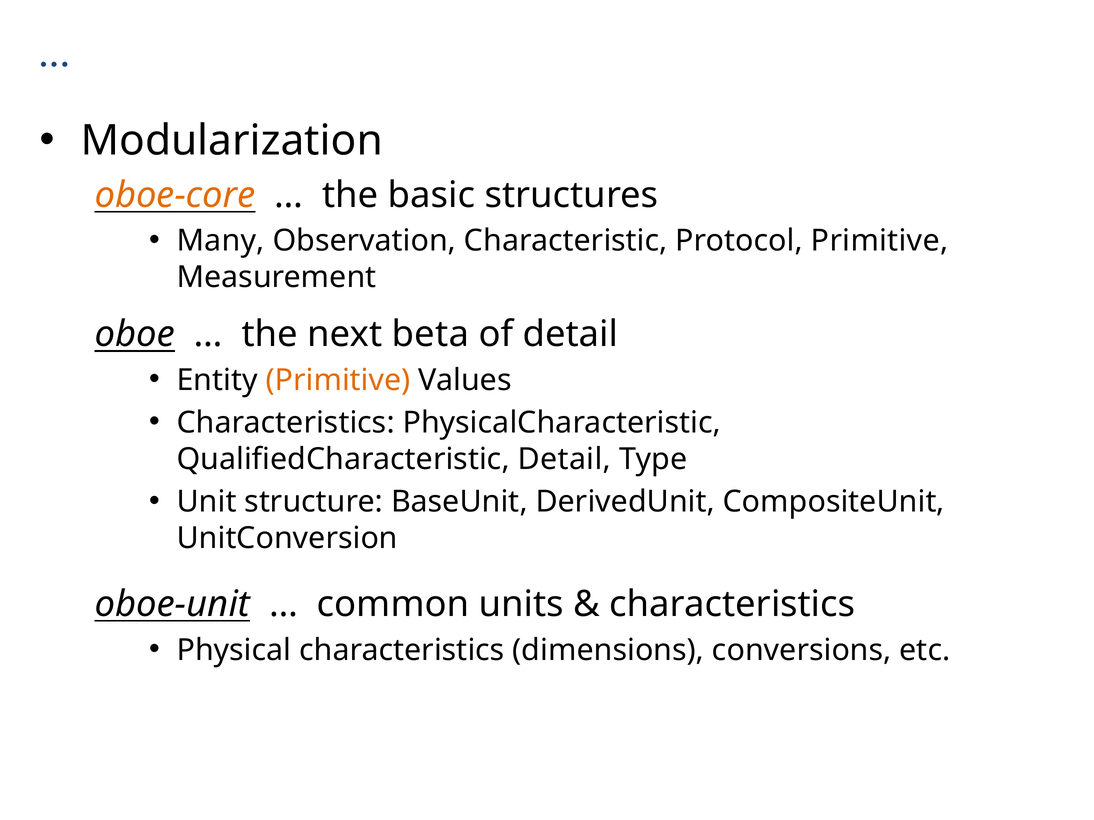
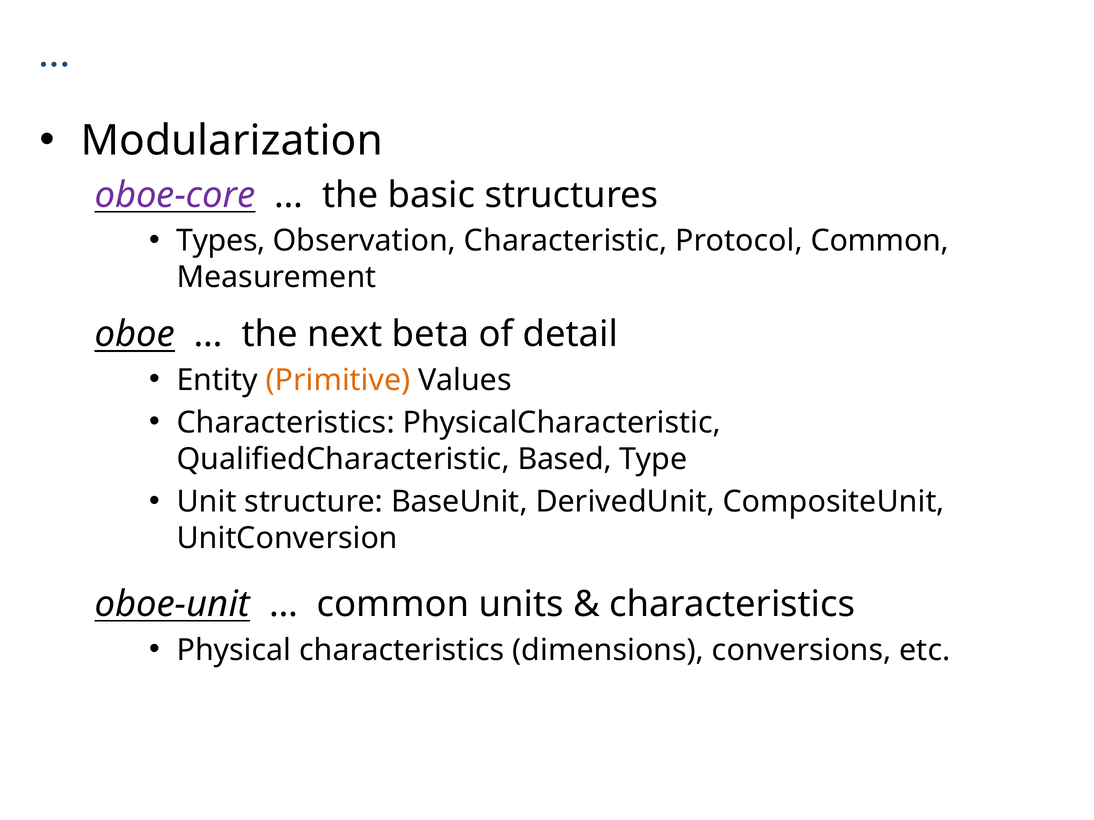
oboe-core colour: orange -> purple
Many: Many -> Types
Protocol Primitive: Primitive -> Common
QualifiedCharacteristic Detail: Detail -> Based
